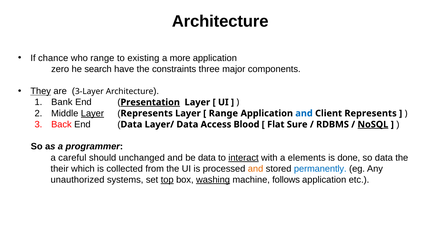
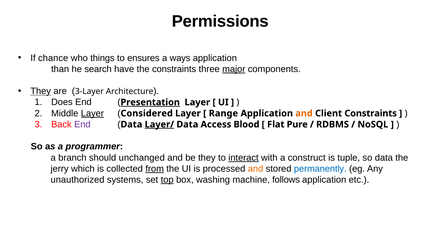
Architecture at (220, 21): Architecture -> Permissions
who range: range -> things
existing: existing -> ensures
more: more -> ways
zero: zero -> than
major underline: none -> present
Bank: Bank -> Does
Represents at (147, 113): Represents -> Considered
and at (304, 113) colour: blue -> orange
Client Represents: Represents -> Constraints
End at (82, 124) colour: black -> purple
Layer/ underline: none -> present
Sure: Sure -> Pure
NoSQL underline: present -> none
careful: careful -> branch
be data: data -> they
elements: elements -> construct
done: done -> tuple
their: their -> jerry
from underline: none -> present
washing underline: present -> none
